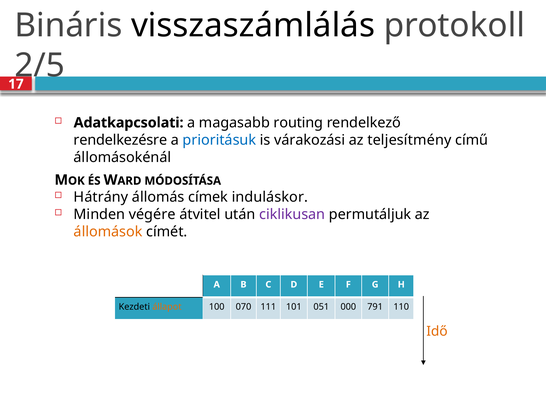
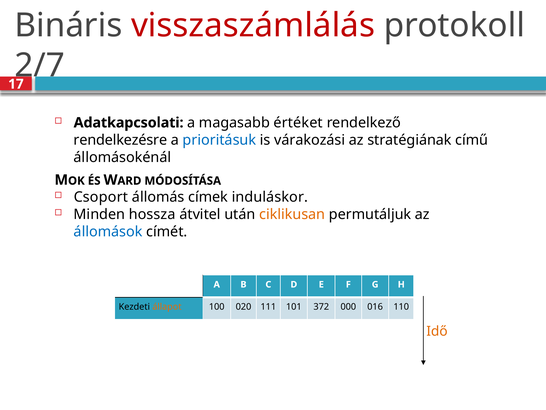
visszaszámlálás colour: black -> red
2/5: 2/5 -> 2/7
routing: routing -> értéket
teljesítmény: teljesítmény -> stratégiának
Hátrány: Hátrány -> Csoport
végére: végére -> hossza
ciklikusan colour: purple -> orange
állomások colour: orange -> blue
070: 070 -> 020
051: 051 -> 372
791: 791 -> 016
